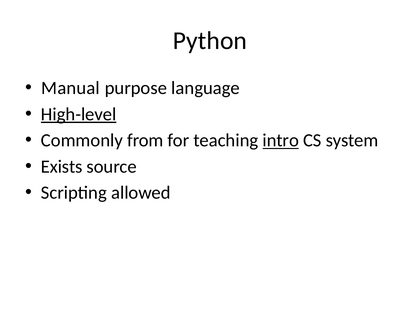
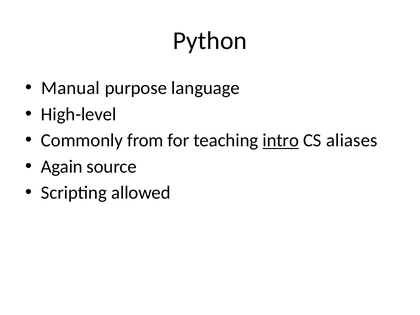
High-level underline: present -> none
system: system -> aliases
Exists: Exists -> Again
